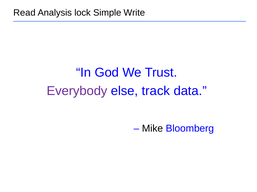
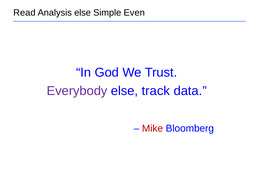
Analysis lock: lock -> else
Write: Write -> Even
Mike colour: black -> red
